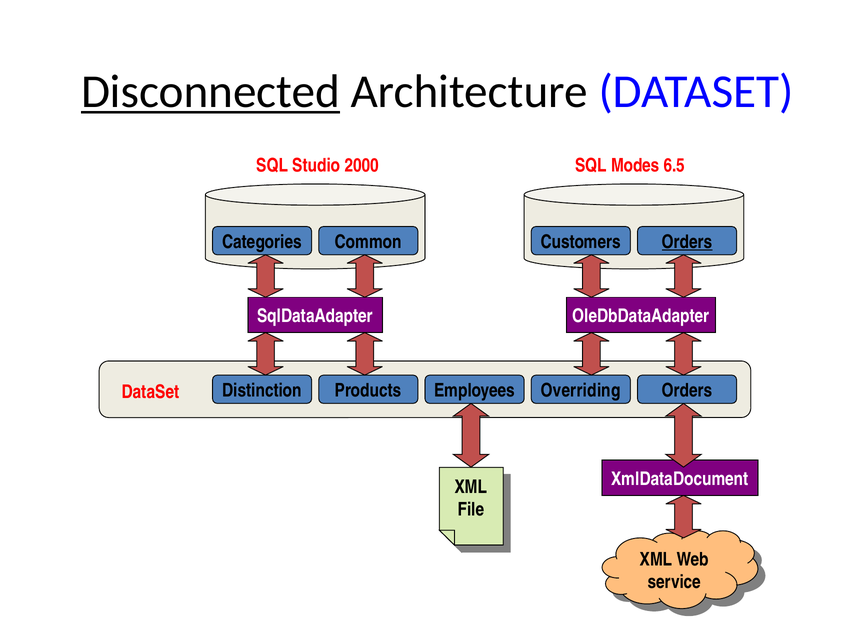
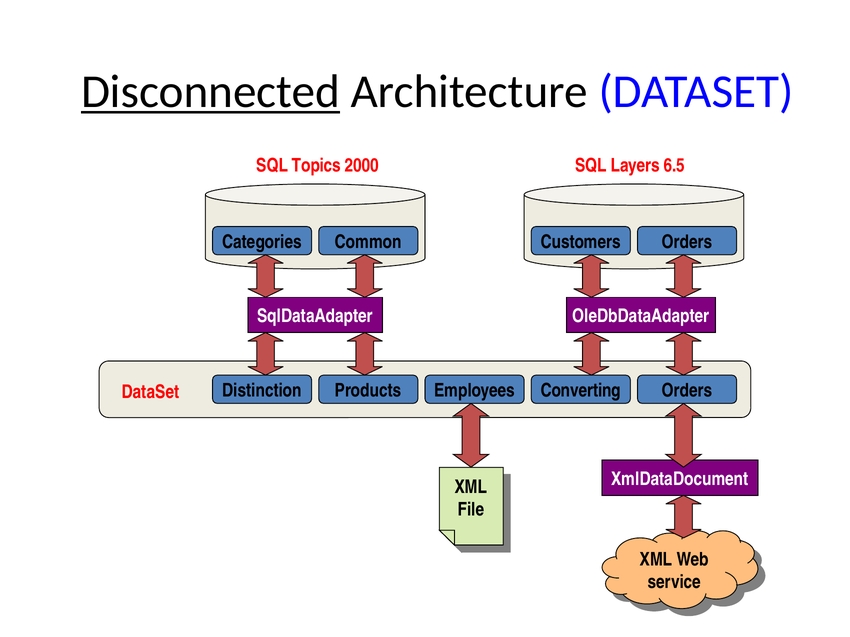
Studio: Studio -> Topics
Modes: Modes -> Layers
Orders at (687, 242) underline: present -> none
Overriding: Overriding -> Converting
